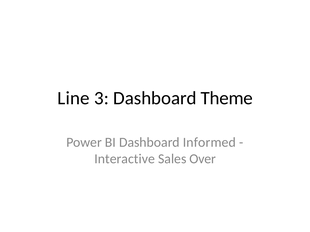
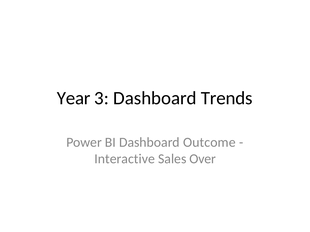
Line: Line -> Year
Theme: Theme -> Trends
Informed: Informed -> Outcome
